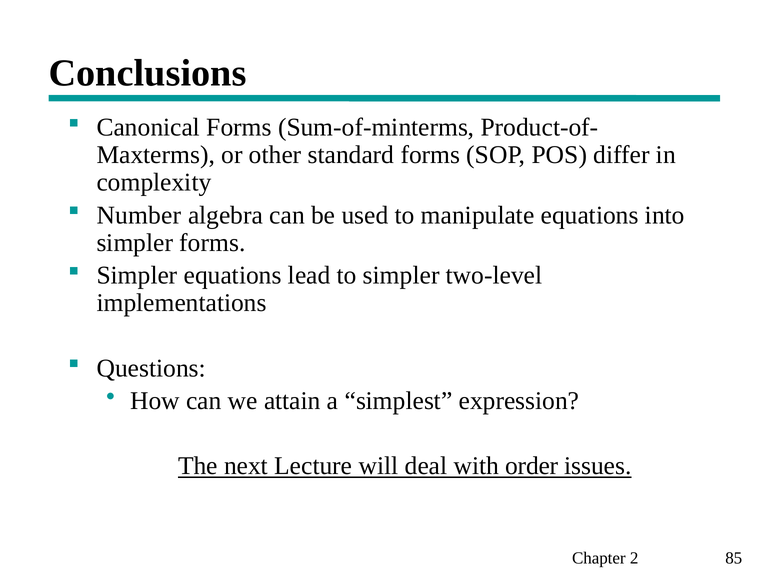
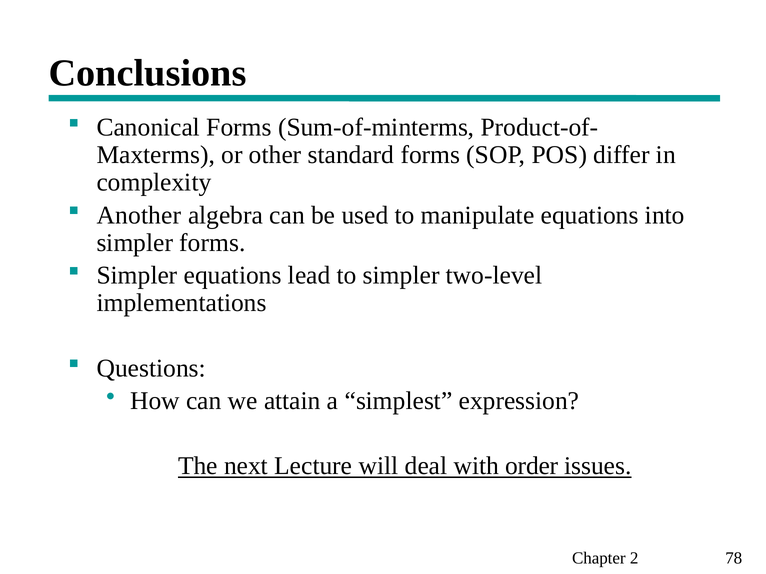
Number: Number -> Another
85: 85 -> 78
